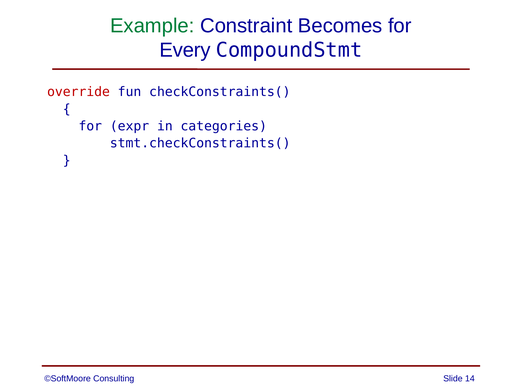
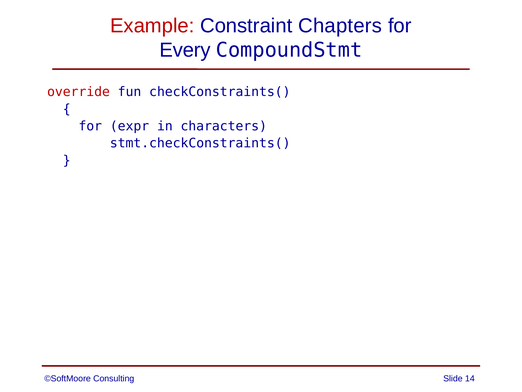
Example colour: green -> red
Becomes: Becomes -> Chapters
categories: categories -> characters
